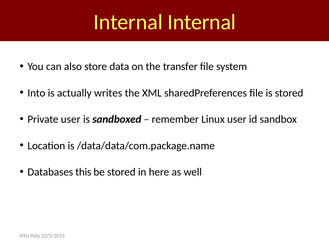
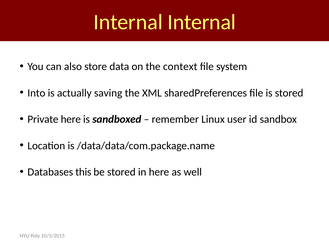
transfer: transfer -> context
writes: writes -> saving
Private user: user -> here
